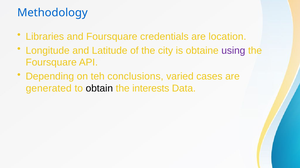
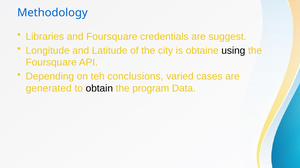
location: location -> suggest
using colour: purple -> black
interests: interests -> program
